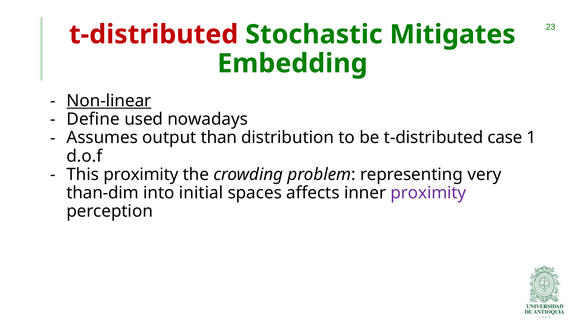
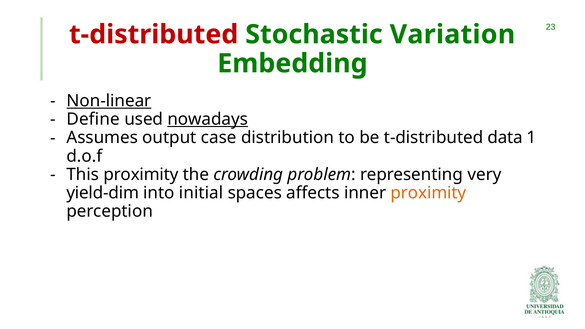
Mitigates: Mitigates -> Variation
nowadays underline: none -> present
than: than -> case
case: case -> data
than-dim: than-dim -> yield-dim
proximity at (428, 193) colour: purple -> orange
